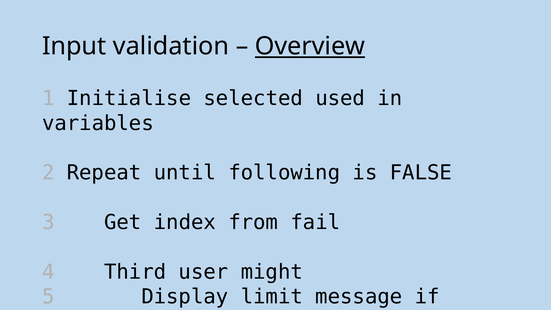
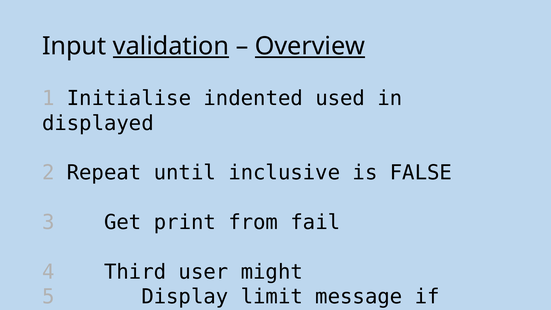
validation underline: none -> present
selected: selected -> indented
variables: variables -> displayed
following: following -> inclusive
index: index -> print
